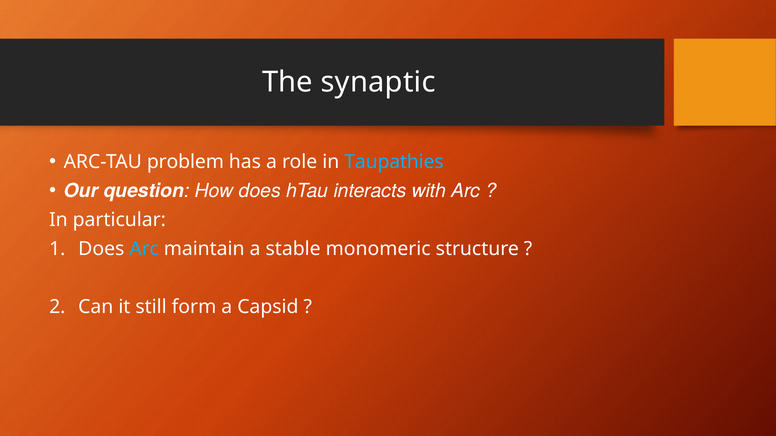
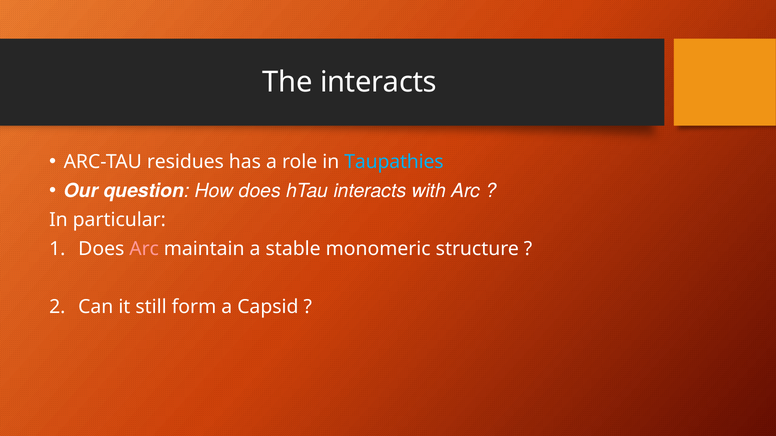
The synaptic: synaptic -> interacts
problem: problem -> residues
Arc at (144, 249) colour: light blue -> pink
